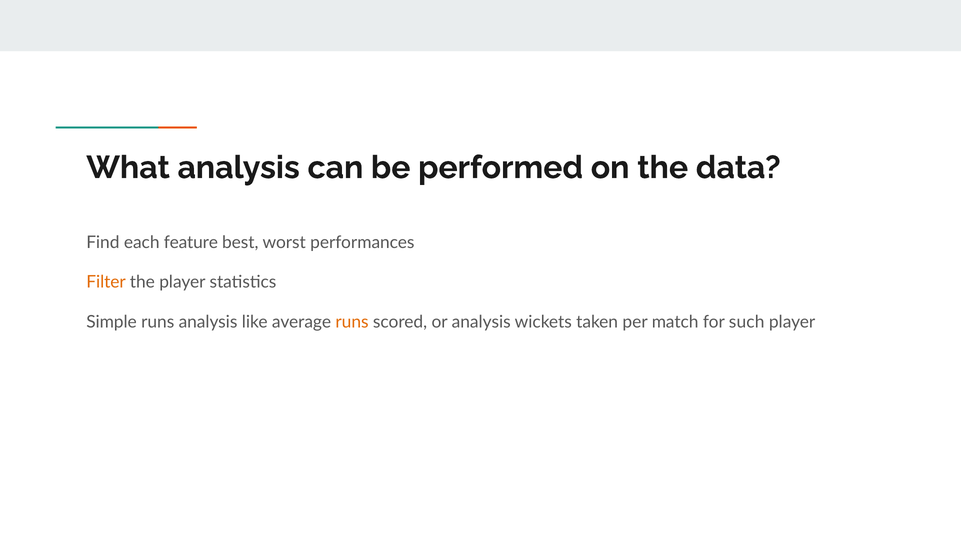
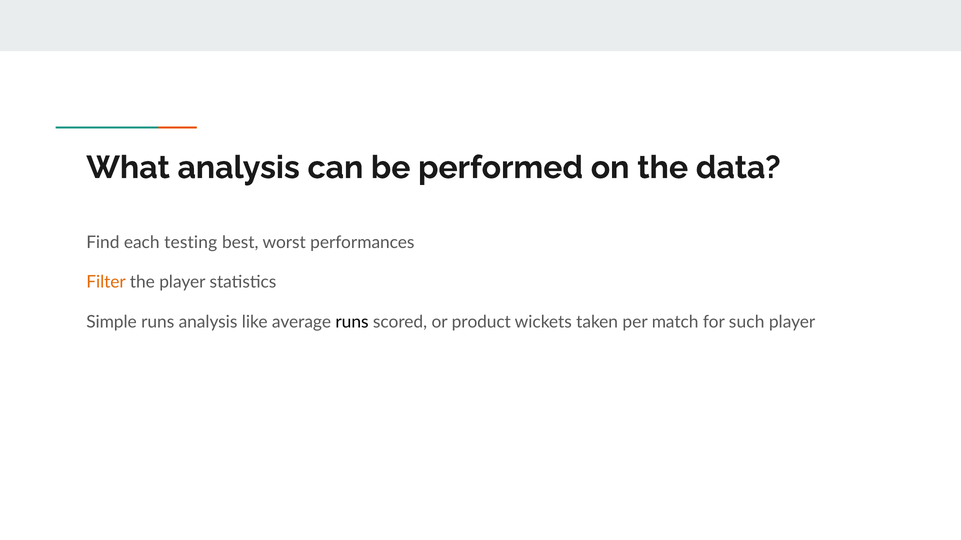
feature: feature -> testing
runs at (352, 322) colour: orange -> black
or analysis: analysis -> product
